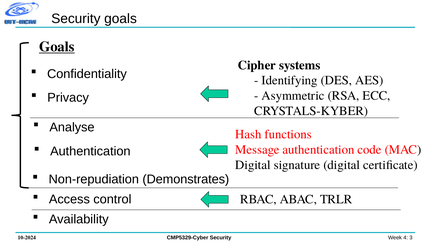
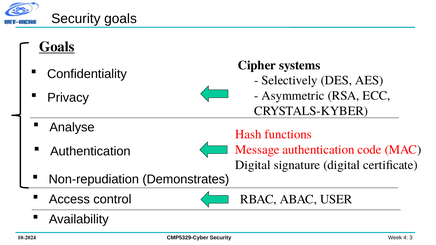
Identifying: Identifying -> Selectively
TRLR: TRLR -> USER
